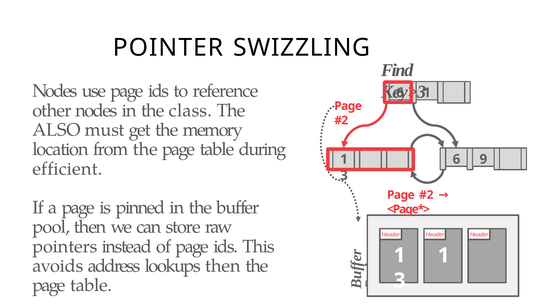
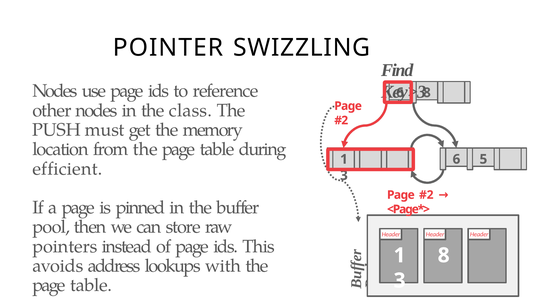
1 at (427, 93): 1 -> 8
ALSO: ALSO -> PUSH
9: 9 -> 5
1 1: 1 -> 8
lookups then: then -> with
